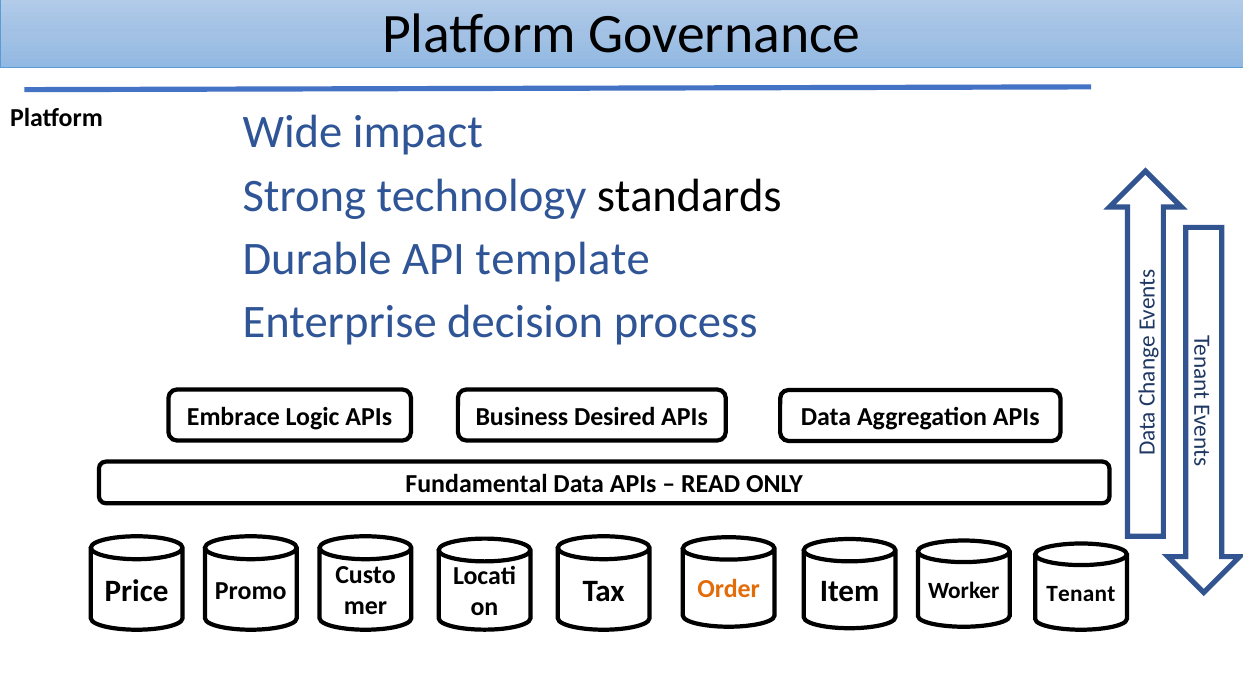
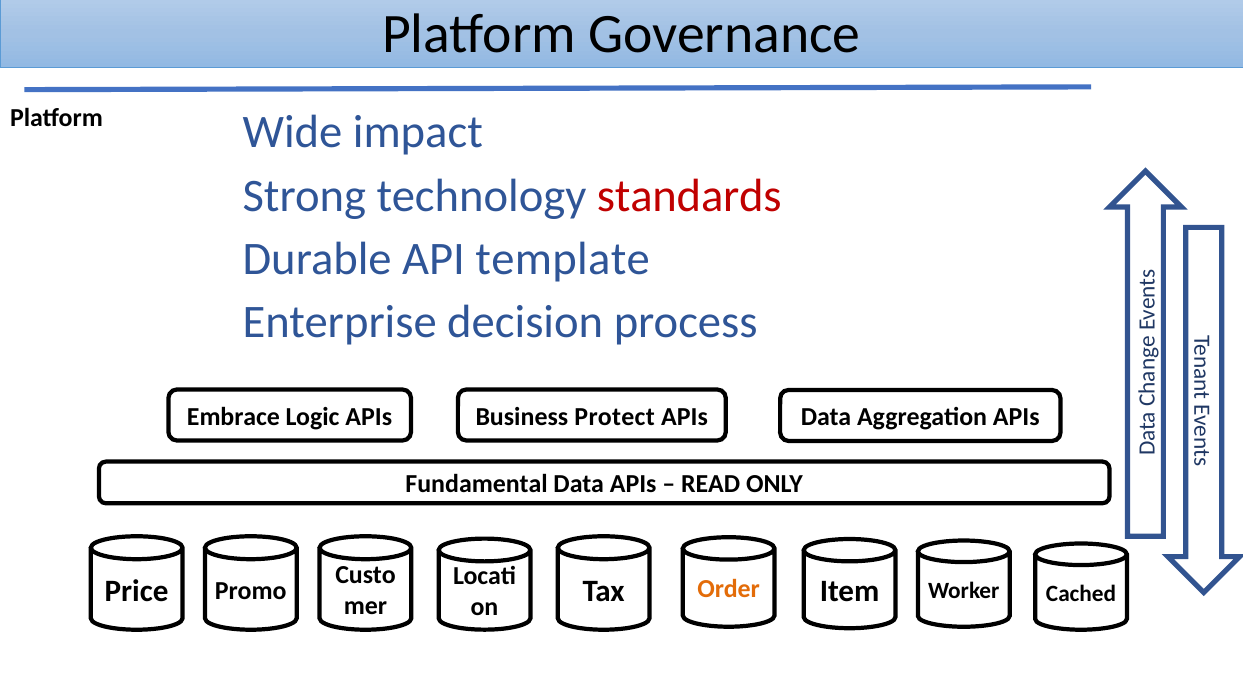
standards colour: black -> red
Desired: Desired -> Protect
Tenant: Tenant -> Cached
